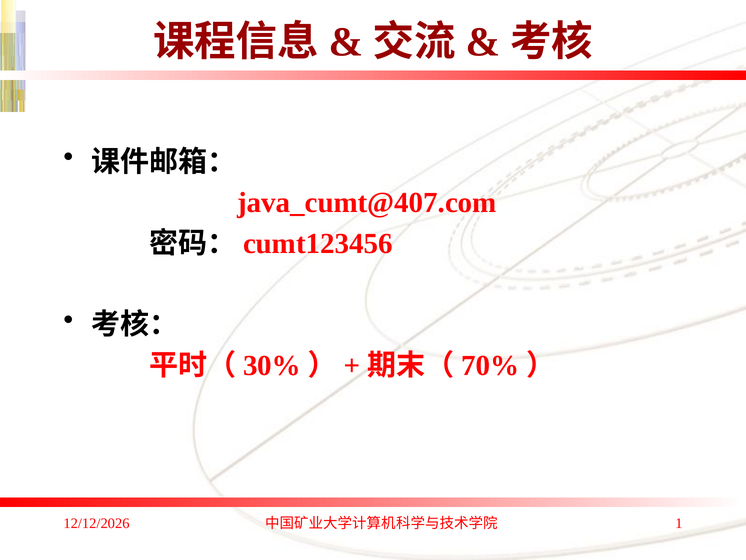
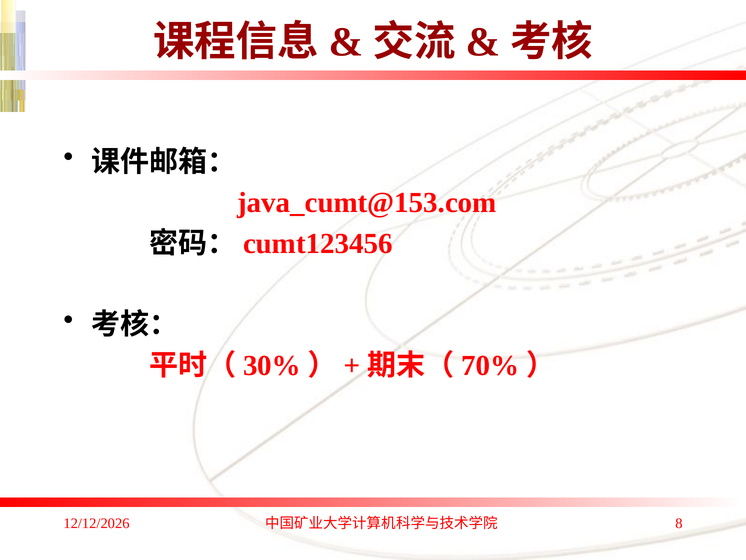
java_cumt@407.com: java_cumt@407.com -> java_cumt@153.com
1: 1 -> 8
